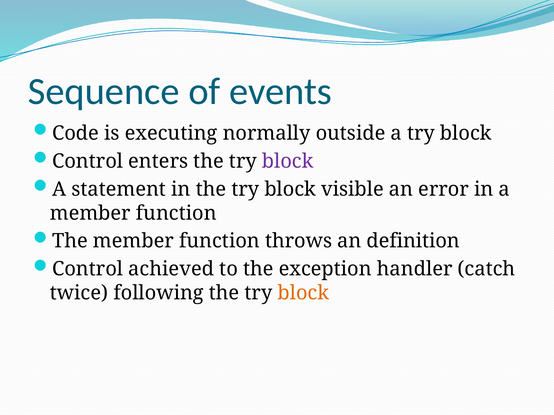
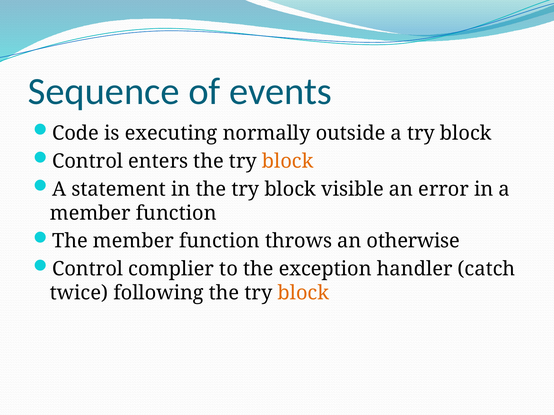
block at (288, 161) colour: purple -> orange
definition: definition -> otherwise
achieved: achieved -> complier
